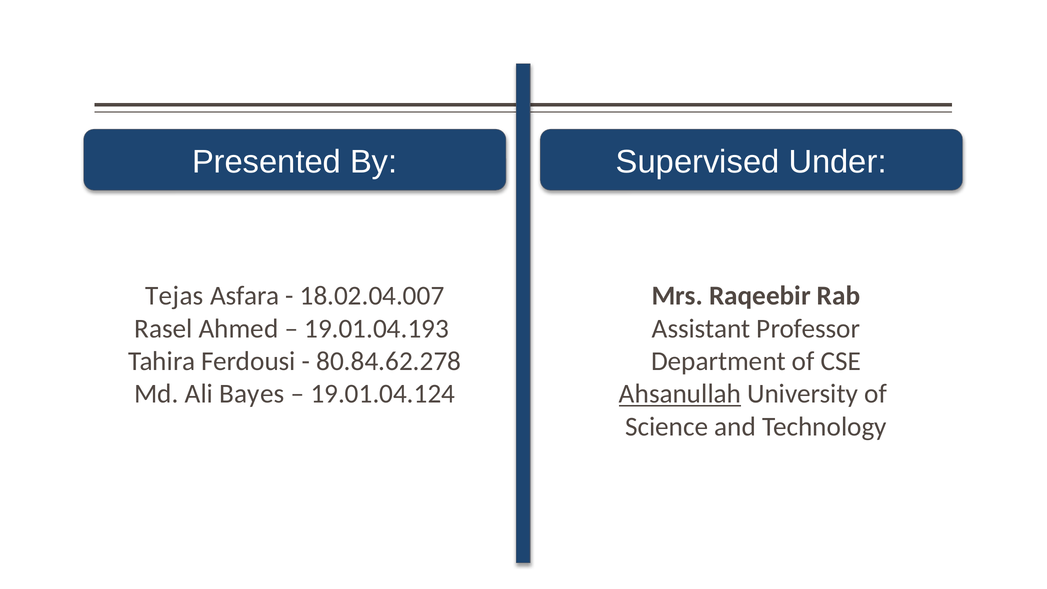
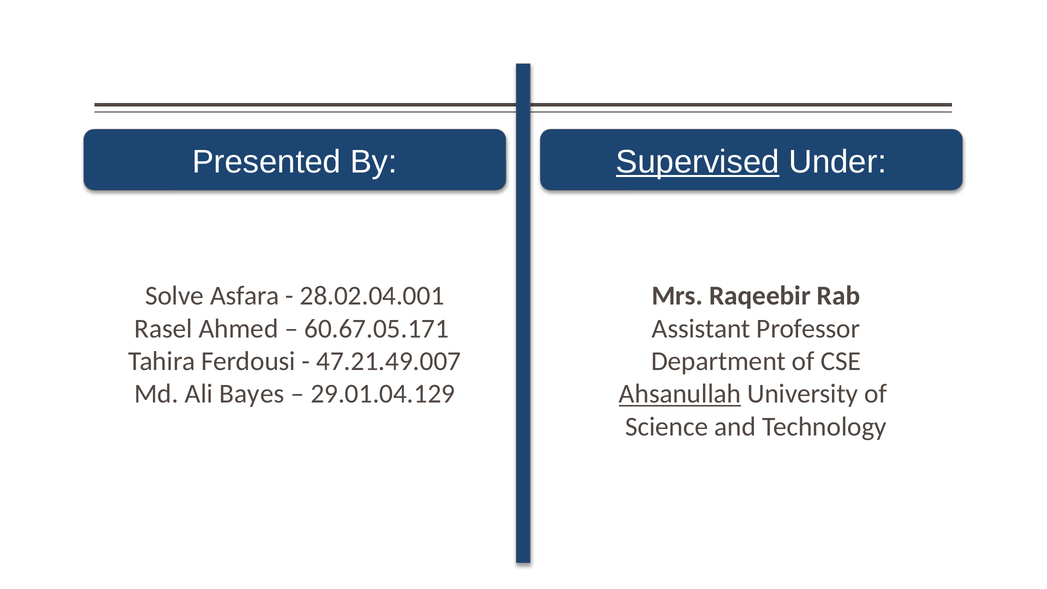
Supervised underline: none -> present
Tejas: Tejas -> Solve
18.02.04.007: 18.02.04.007 -> 28.02.04.001
19.01.04.193: 19.01.04.193 -> 60.67.05.171
80.84.62.278: 80.84.62.278 -> 47.21.49.007
19.01.04.124: 19.01.04.124 -> 29.01.04.129
